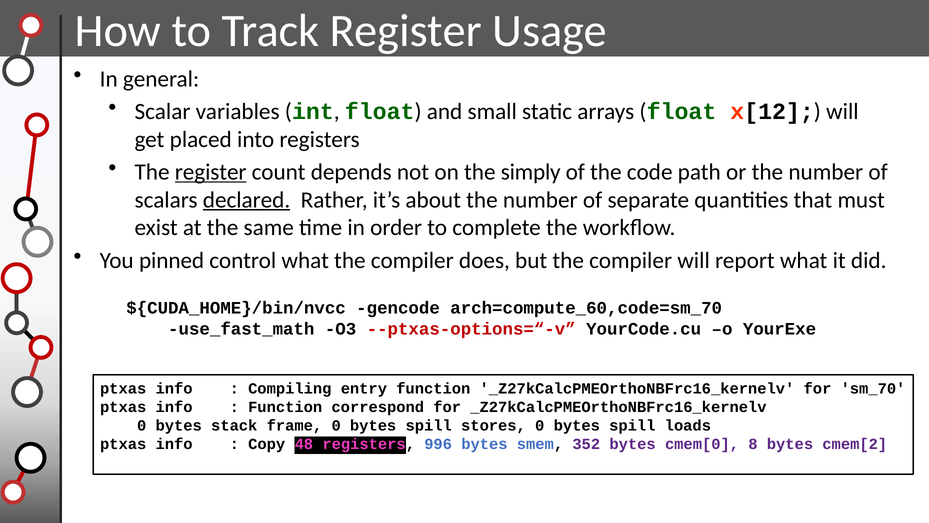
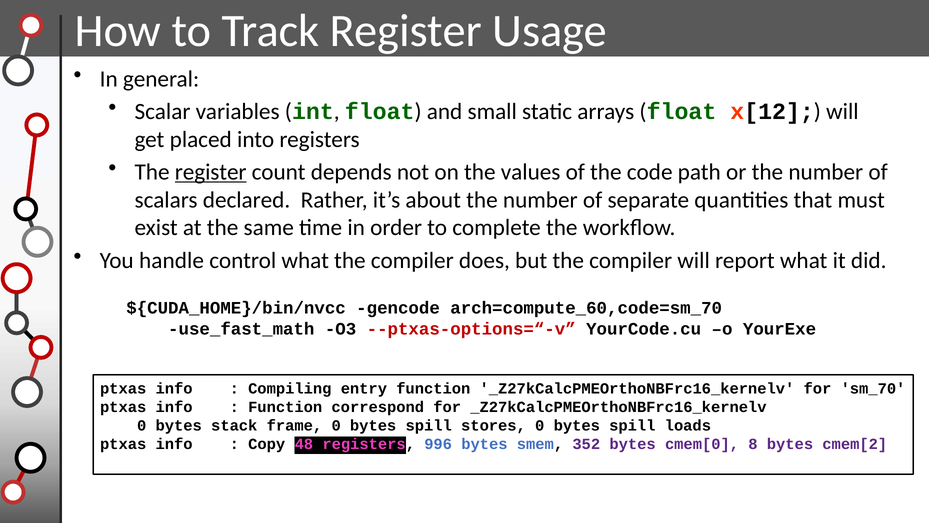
simply: simply -> values
declared underline: present -> none
pinned: pinned -> handle
